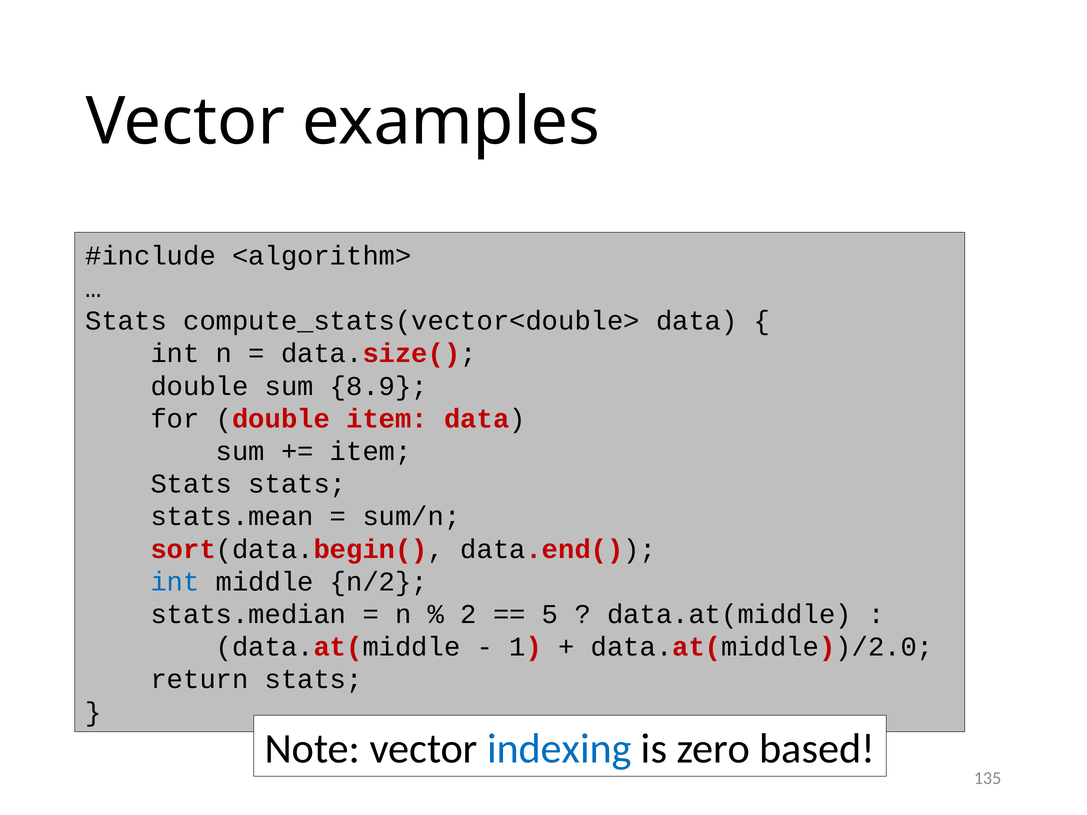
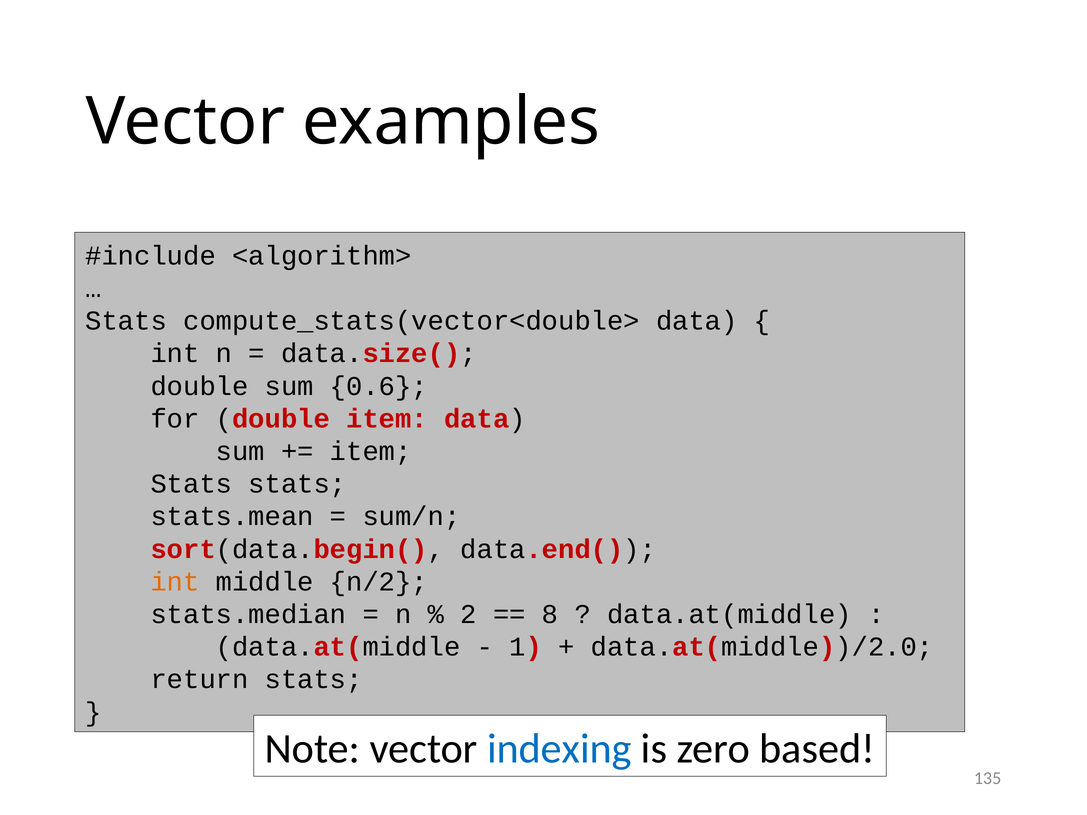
8.9: 8.9 -> 0.6
int at (175, 582) colour: blue -> orange
5: 5 -> 8
